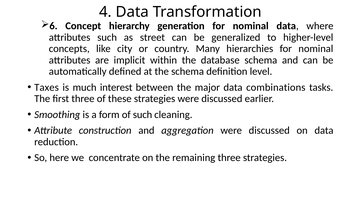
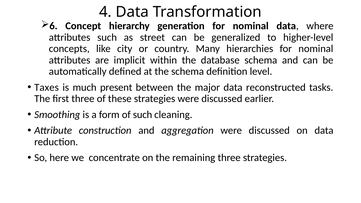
interest: interest -> present
combinations: combinations -> reconstructed
